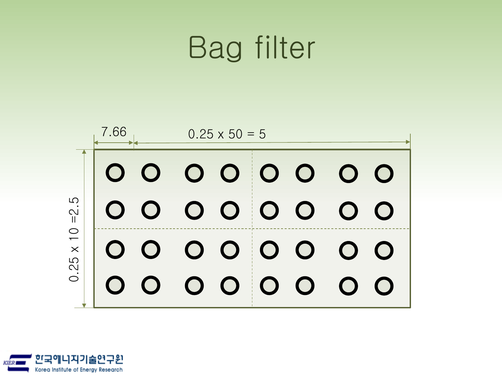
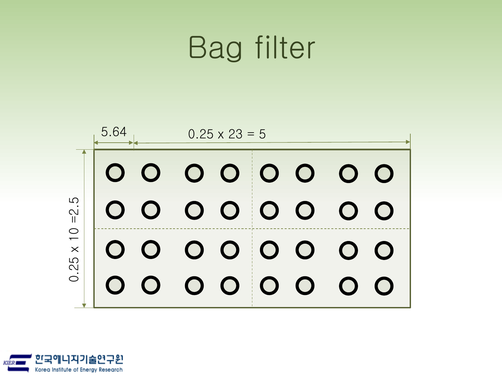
7.66: 7.66 -> 5.64
50: 50 -> 23
